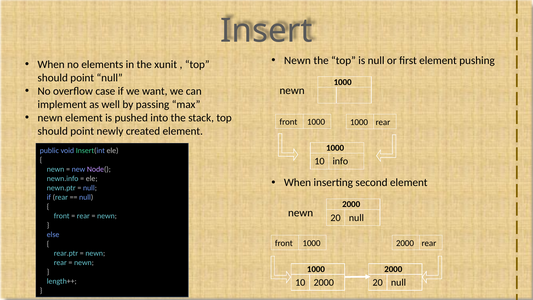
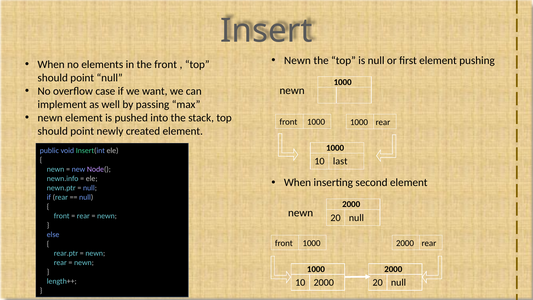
the xunit: xunit -> front
info: info -> last
